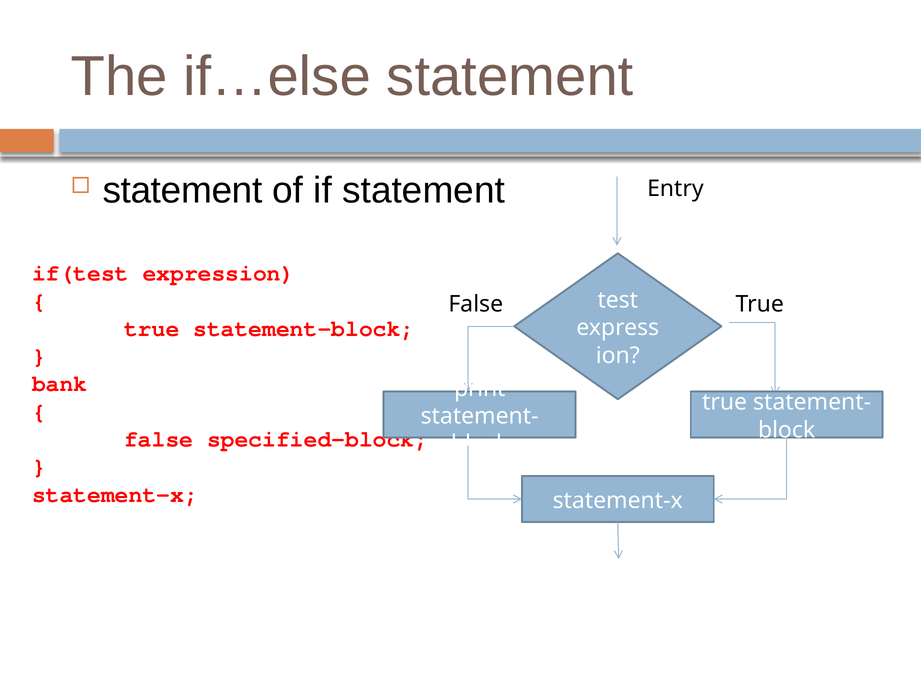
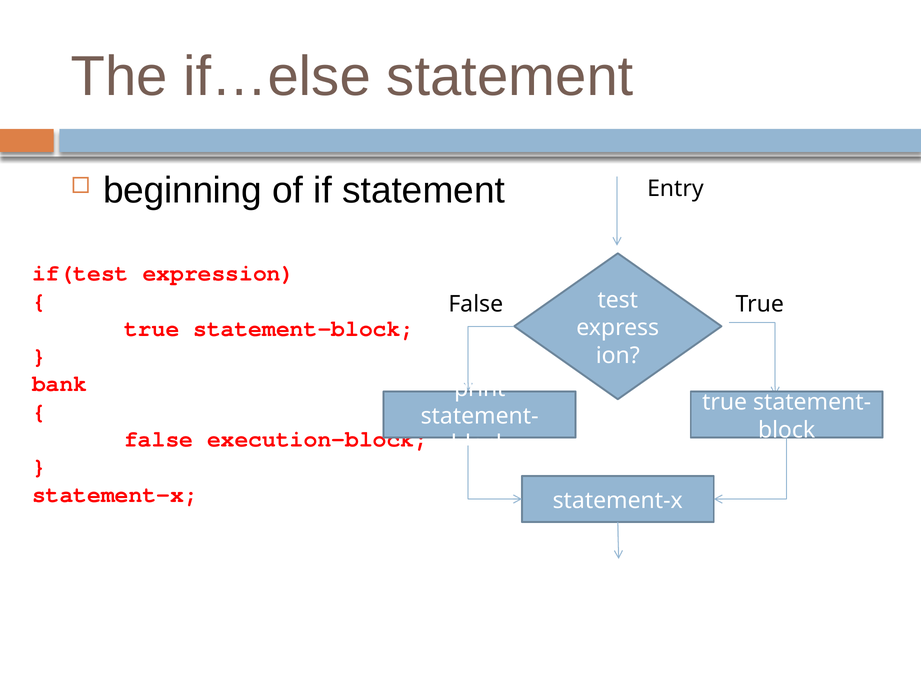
statement at (183, 191): statement -> beginning
specified-block: specified-block -> execution-block
